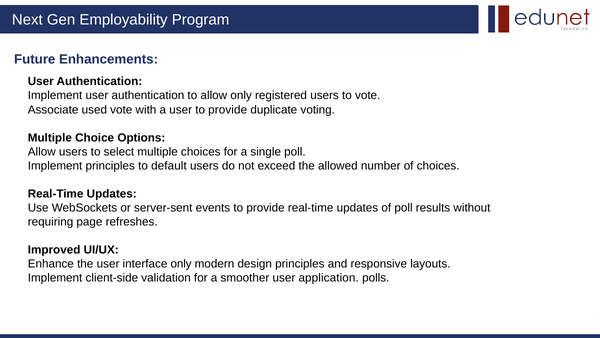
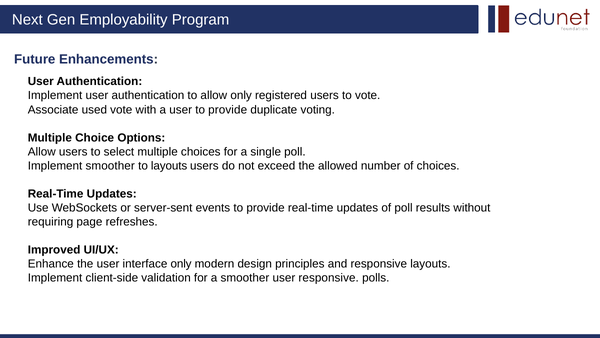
Implement principles: principles -> smoother
to default: default -> layouts
user application: application -> responsive
